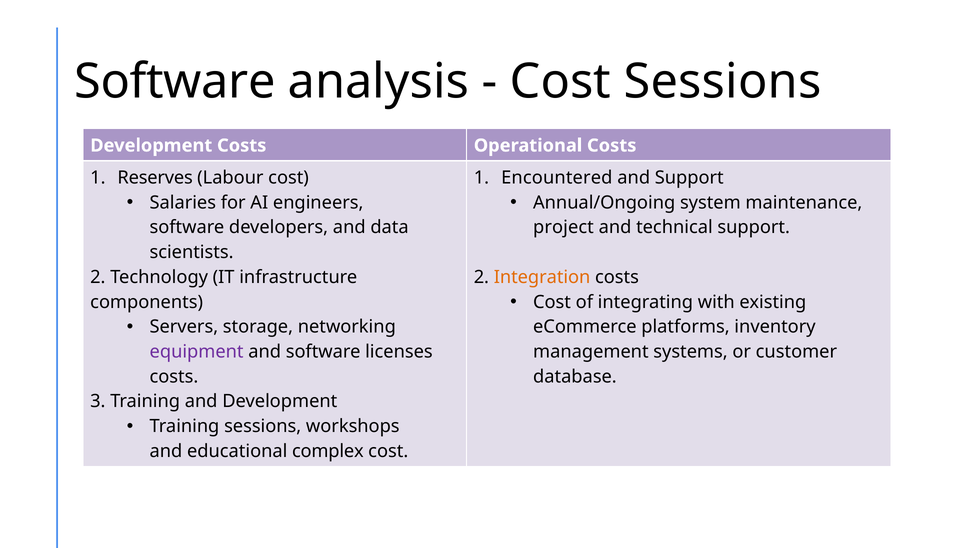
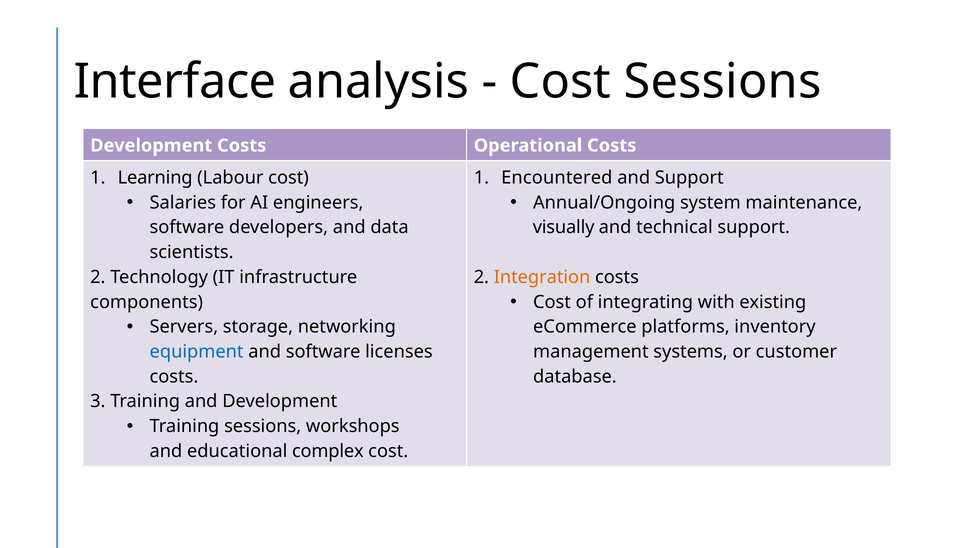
Software at (175, 82): Software -> Interface
Reserves: Reserves -> Learning
project: project -> visually
equipment colour: purple -> blue
